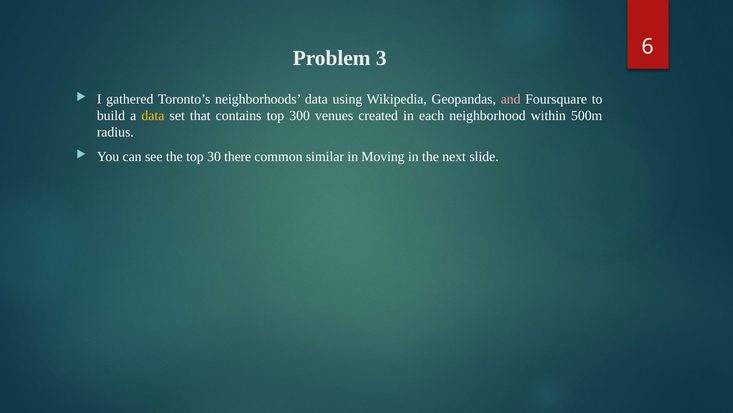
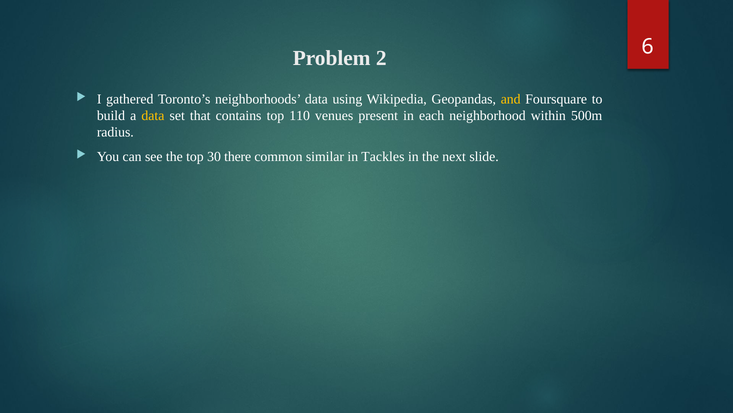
3: 3 -> 2
and colour: pink -> yellow
300: 300 -> 110
created: created -> present
Moving: Moving -> Tackles
